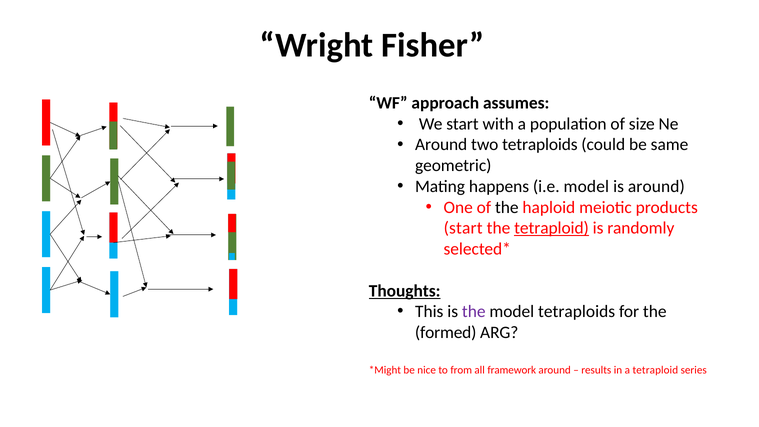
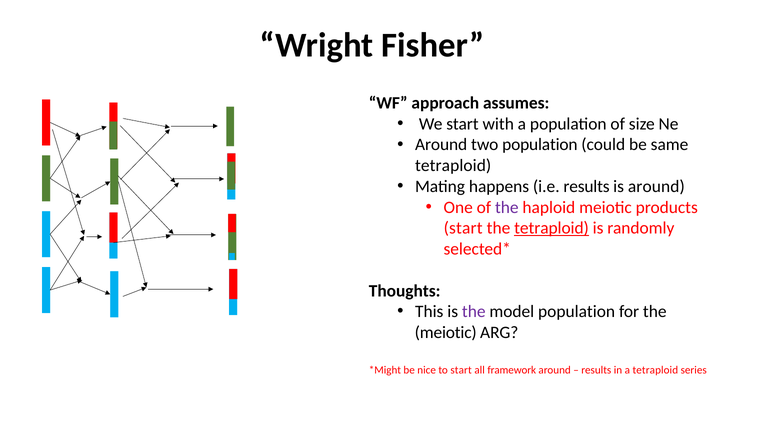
two tetraploids: tetraploids -> population
geometric at (453, 166): geometric -> tetraploid
i.e model: model -> results
the at (507, 207) colour: black -> purple
Thoughts underline: present -> none
model tetraploids: tetraploids -> population
formed at (446, 332): formed -> meiotic
to from: from -> start
